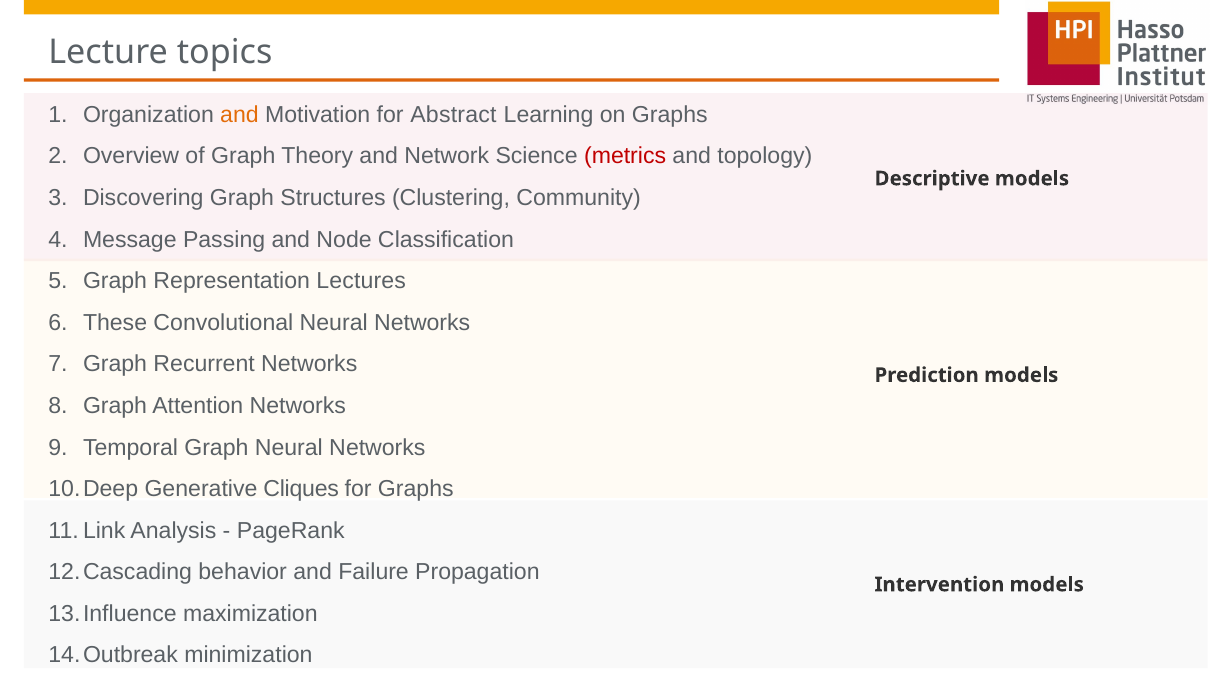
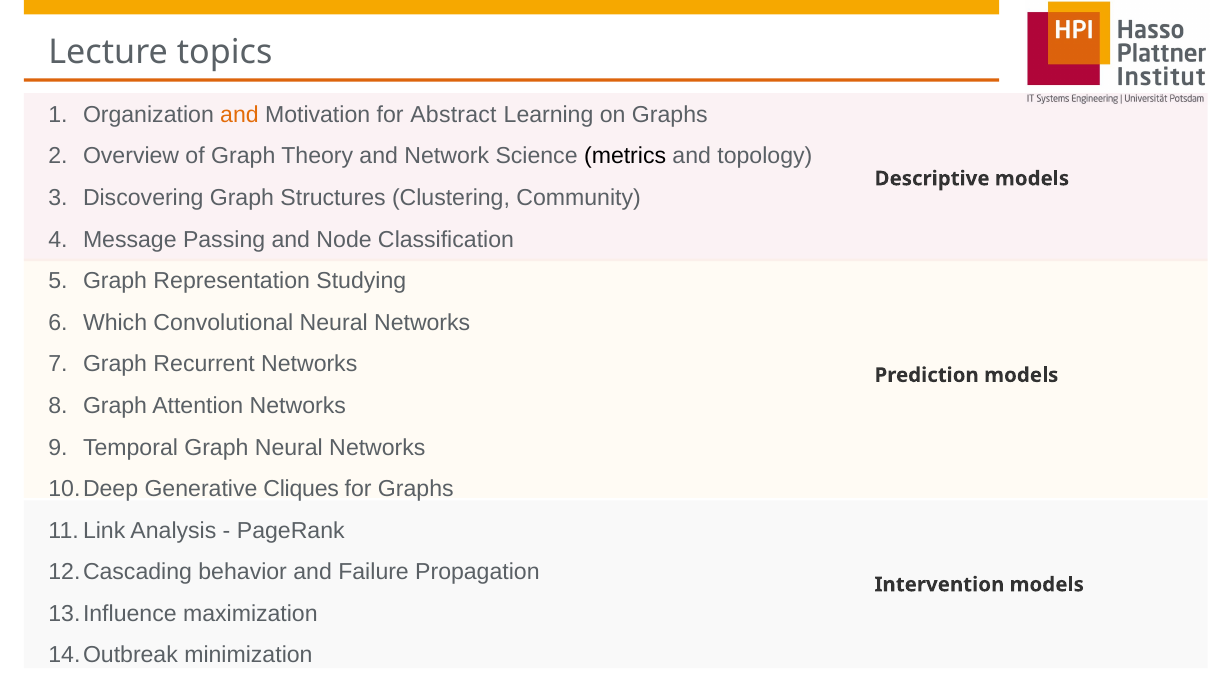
metrics colour: red -> black
Lectures: Lectures -> Studying
These: These -> Which
